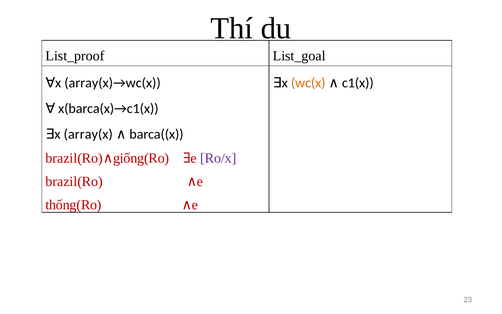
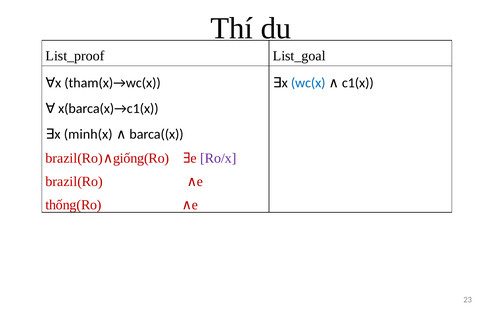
array(x)→wc(x: array(x)→wc(x -> tham(x)→wc(x
wc(x colour: orange -> blue
array(x: array(x -> minh(x
